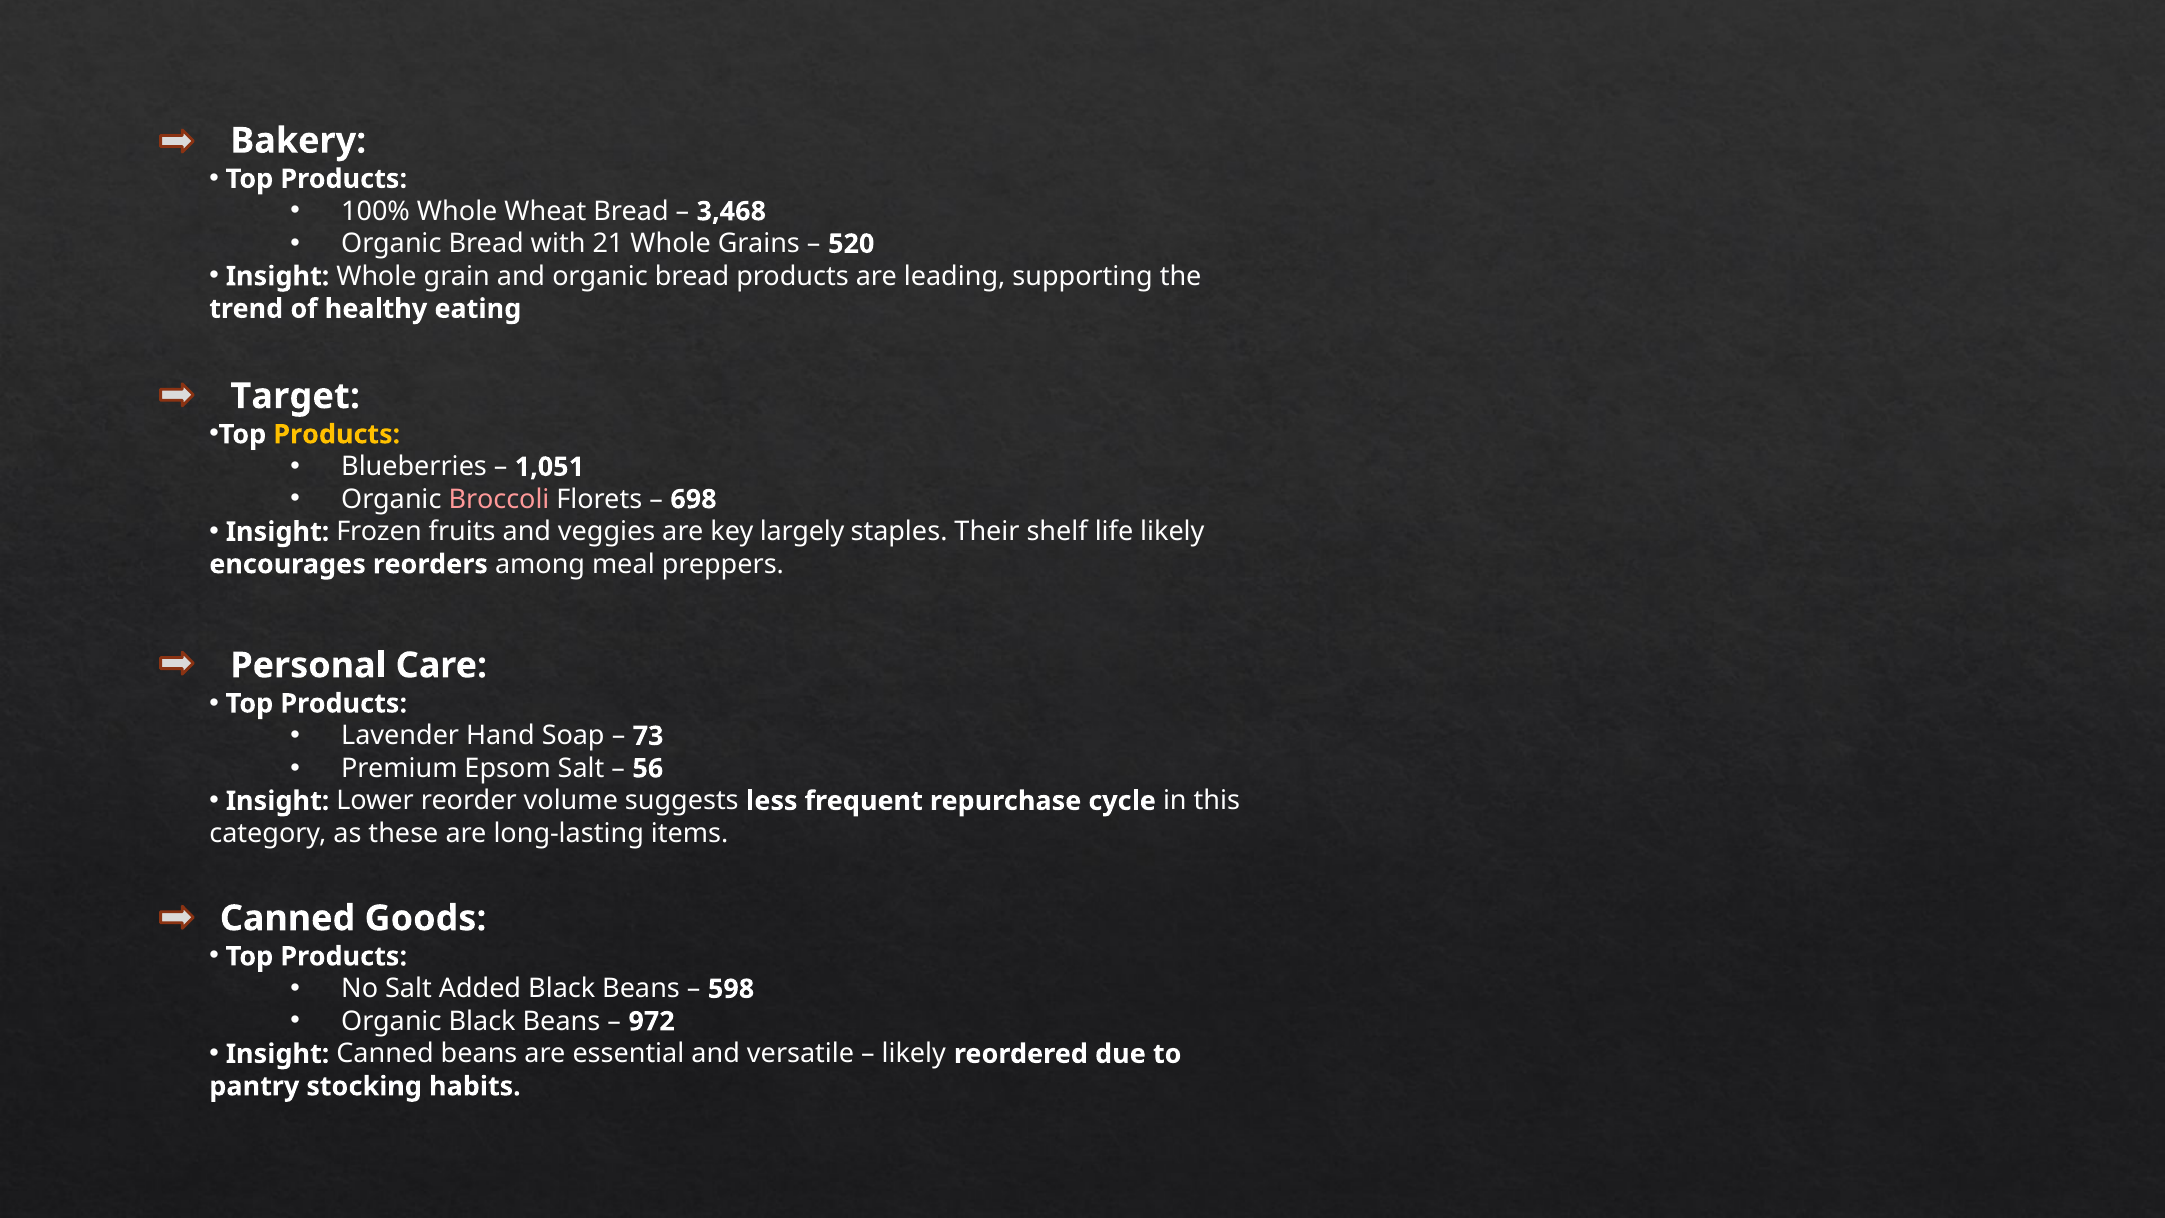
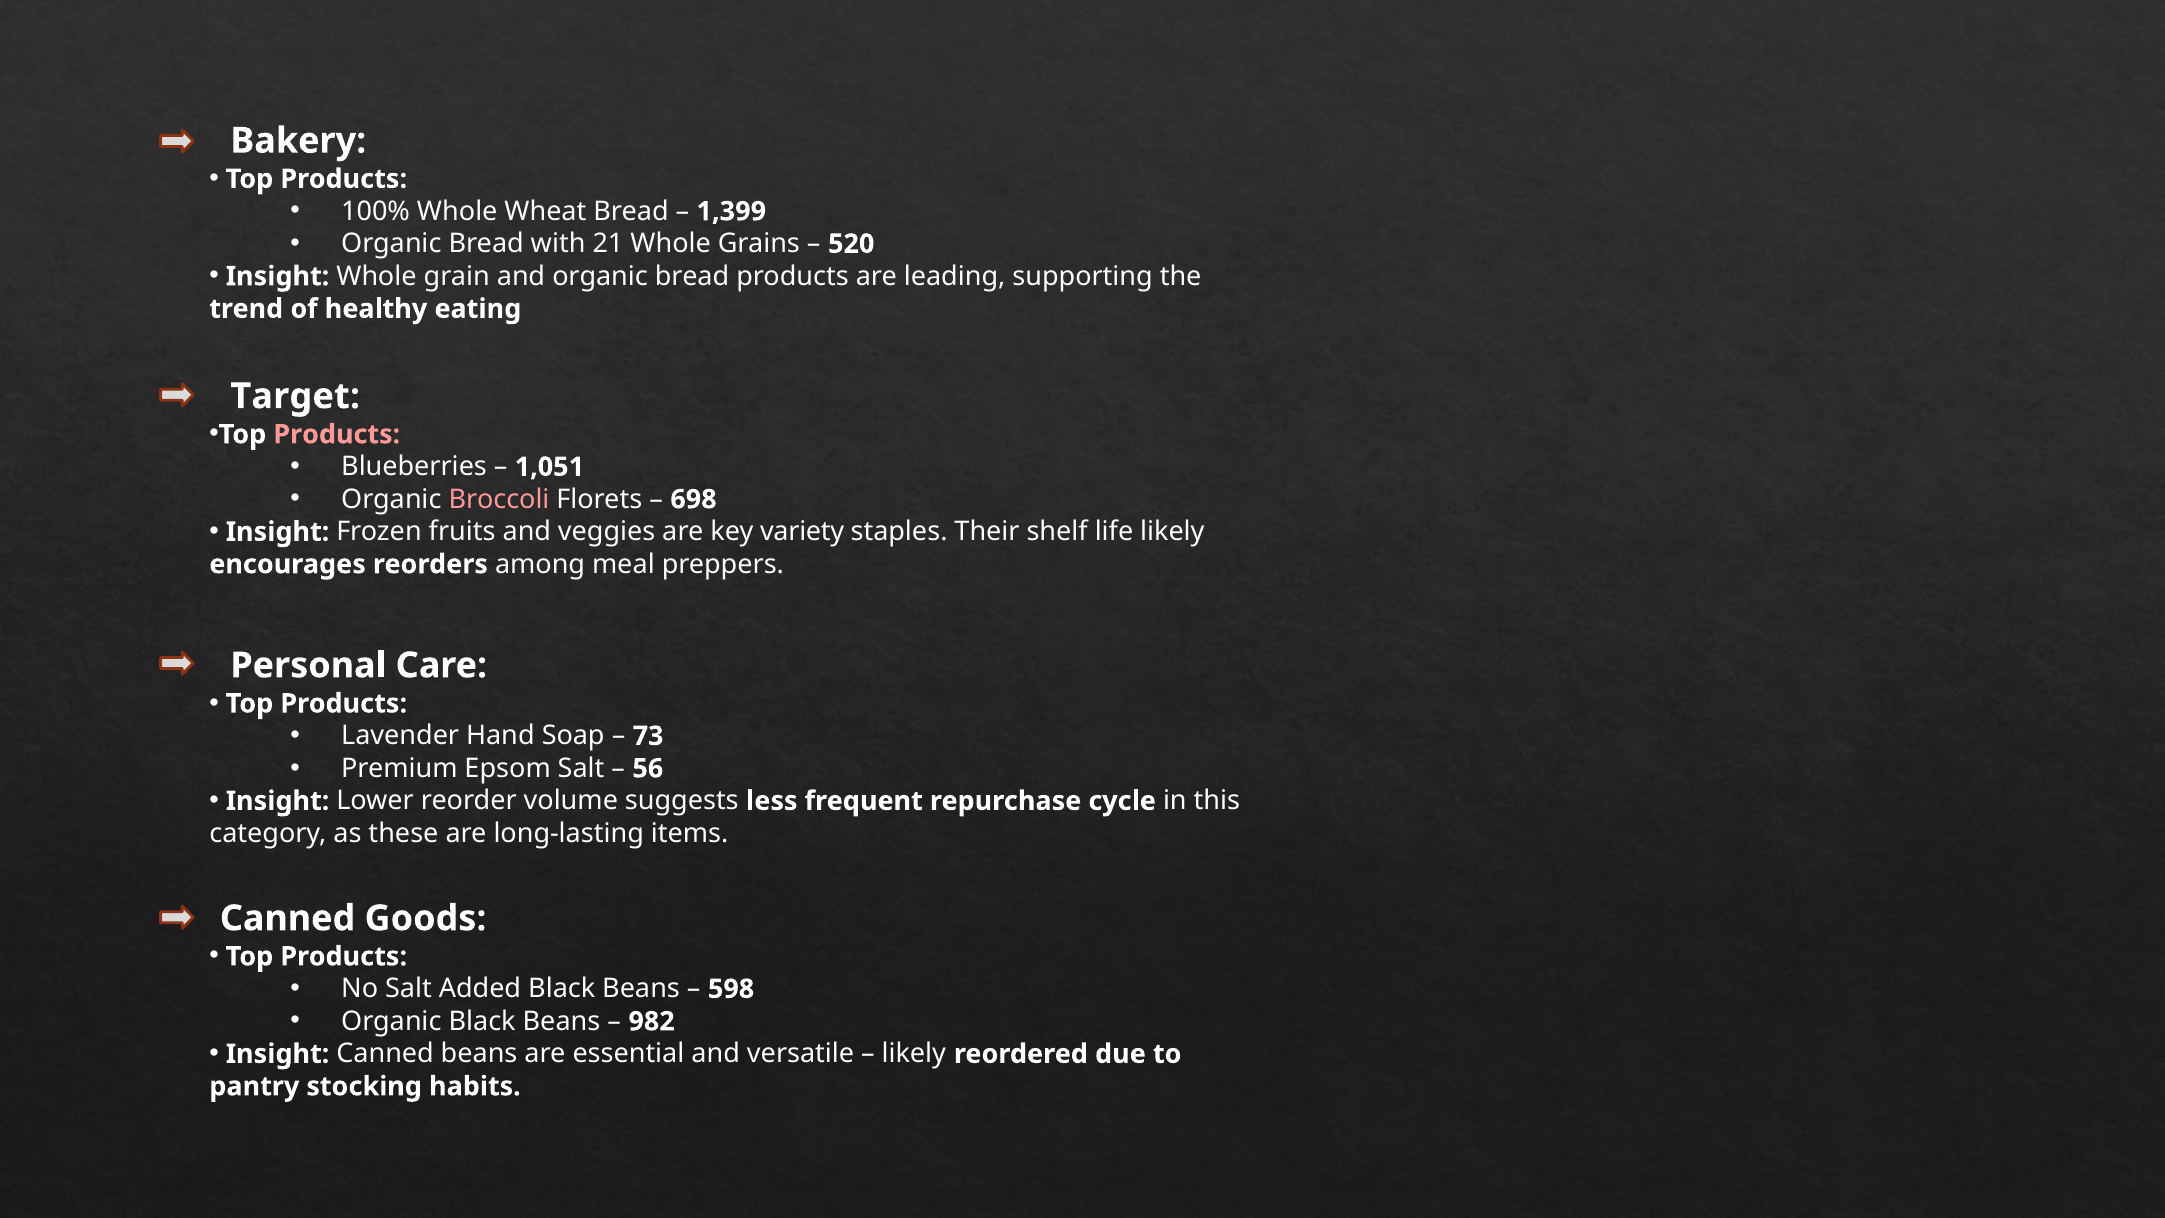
3,468: 3,468 -> 1,399
Products at (337, 434) colour: yellow -> pink
largely: largely -> variety
972: 972 -> 982
